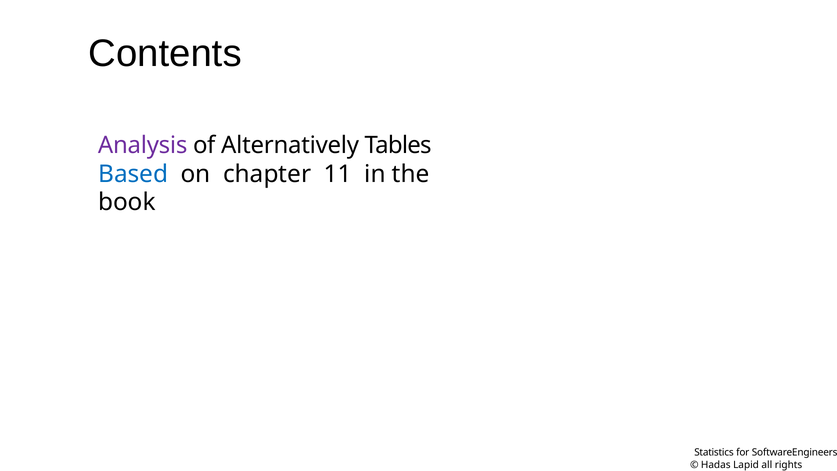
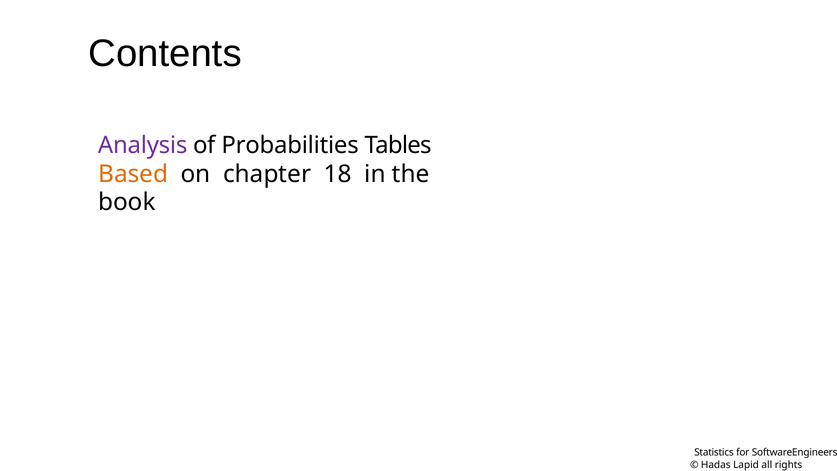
Alternatively: Alternatively -> Probabilities
Based colour: blue -> orange
11: 11 -> 18
